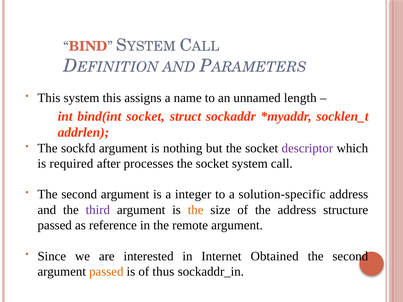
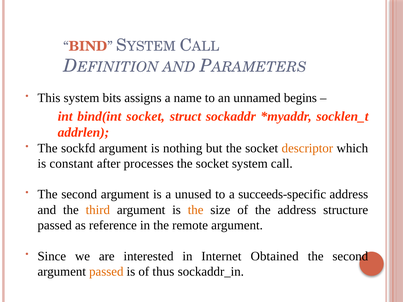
system this: this -> bits
length: length -> begins
descriptor colour: purple -> orange
required: required -> constant
integer: integer -> unused
solution-specific: solution-specific -> succeeds-specific
third colour: purple -> orange
